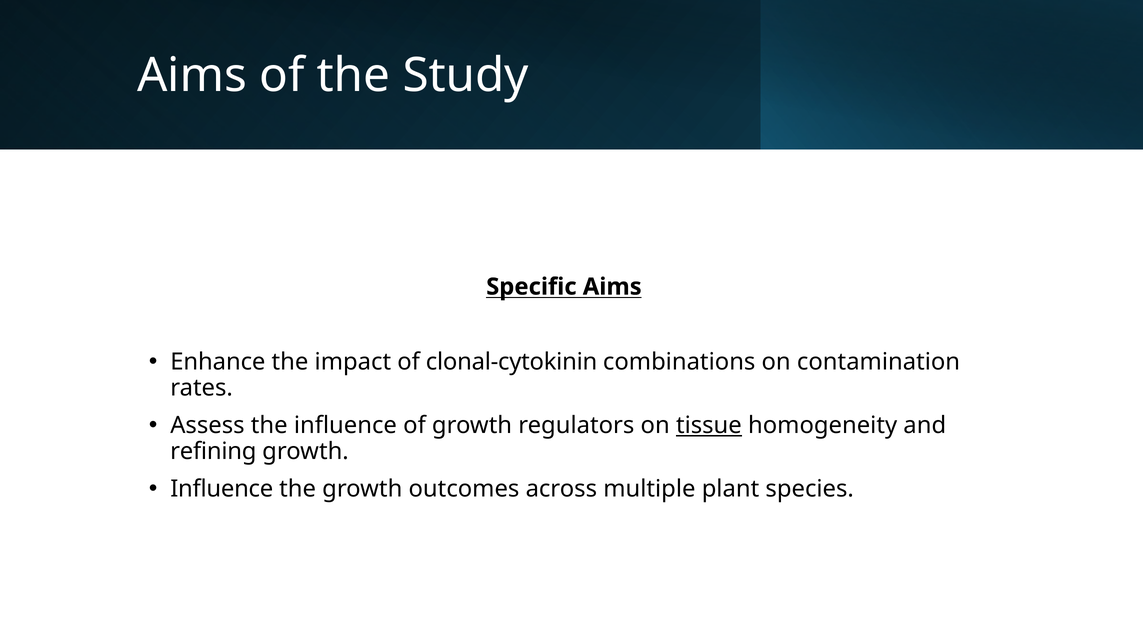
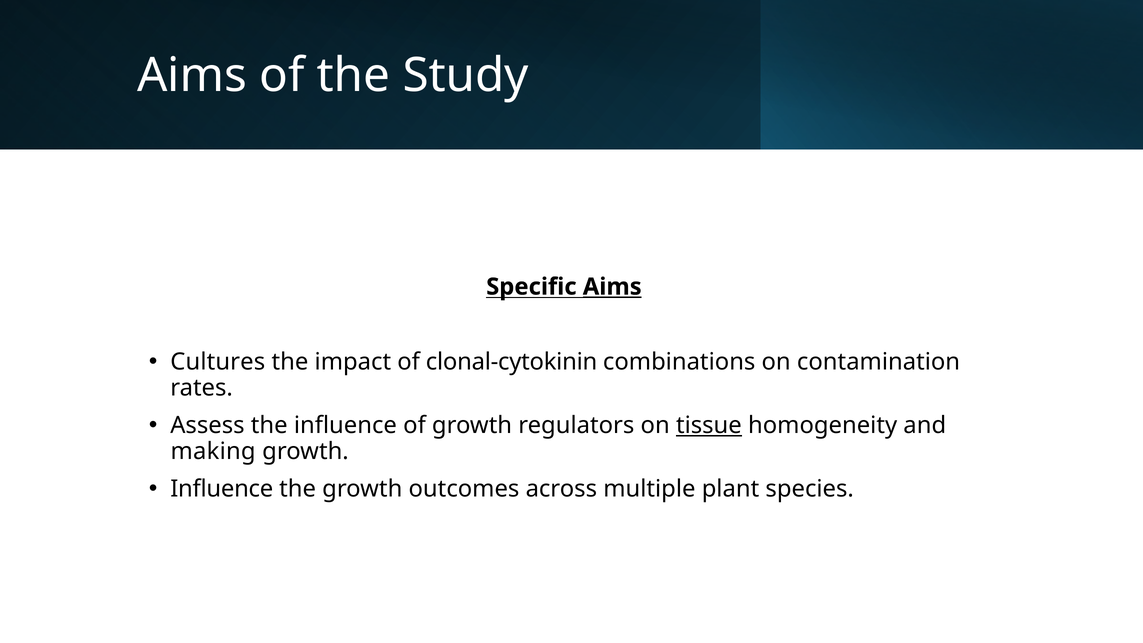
Aims at (612, 287) underline: none -> present
Enhance: Enhance -> Cultures
refining: refining -> making
